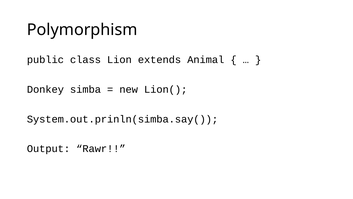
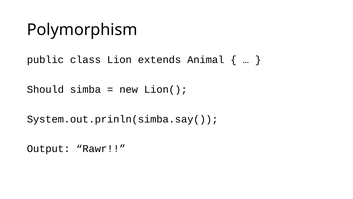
Donkey: Donkey -> Should
